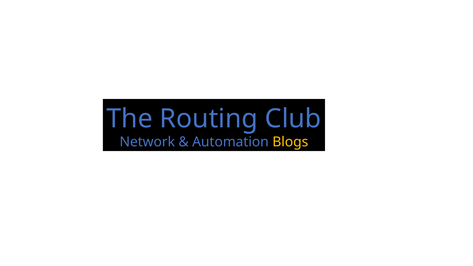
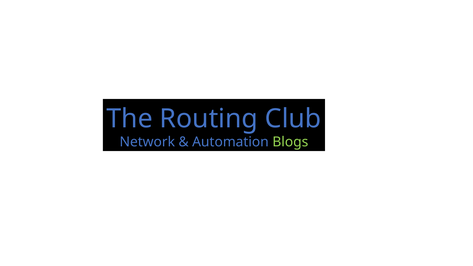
Blogs colour: yellow -> light green
